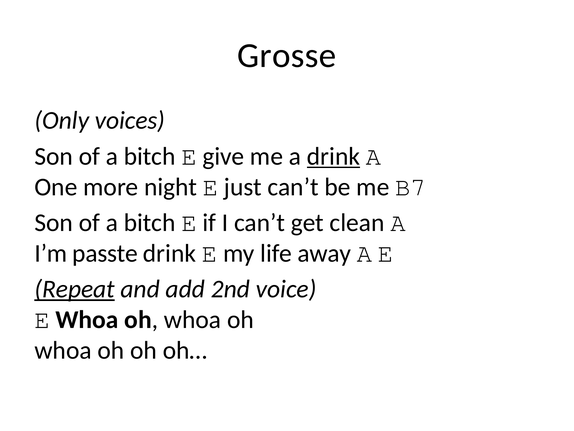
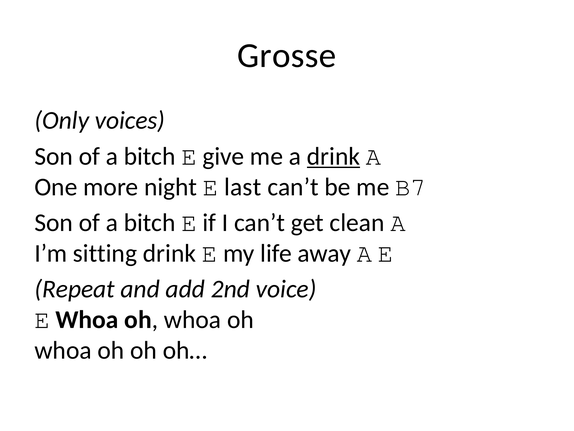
just: just -> last
passte: passte -> sitting
Repeat underline: present -> none
